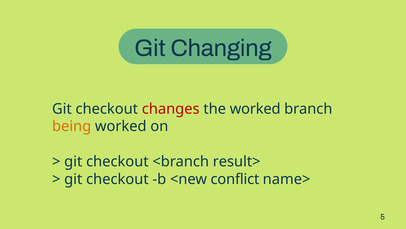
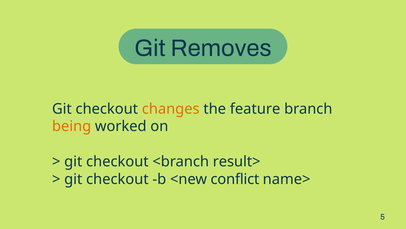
Changing: Changing -> Removes
changes colour: red -> orange
the worked: worked -> feature
